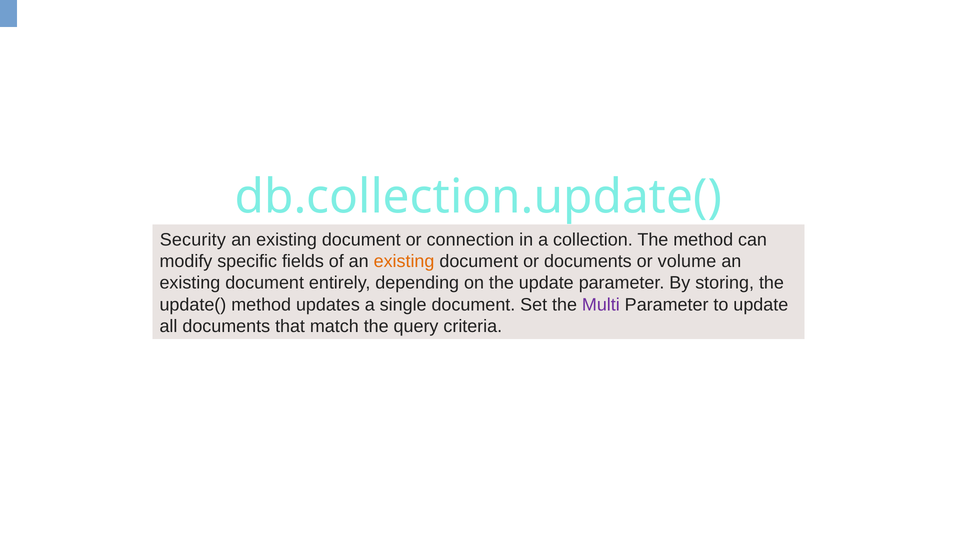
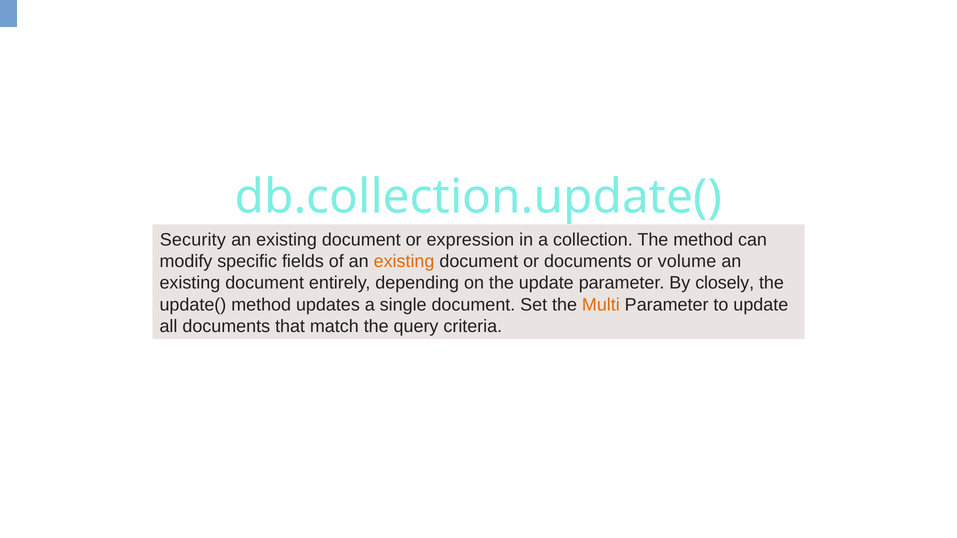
connection: connection -> expression
storing: storing -> closely
Multi colour: purple -> orange
